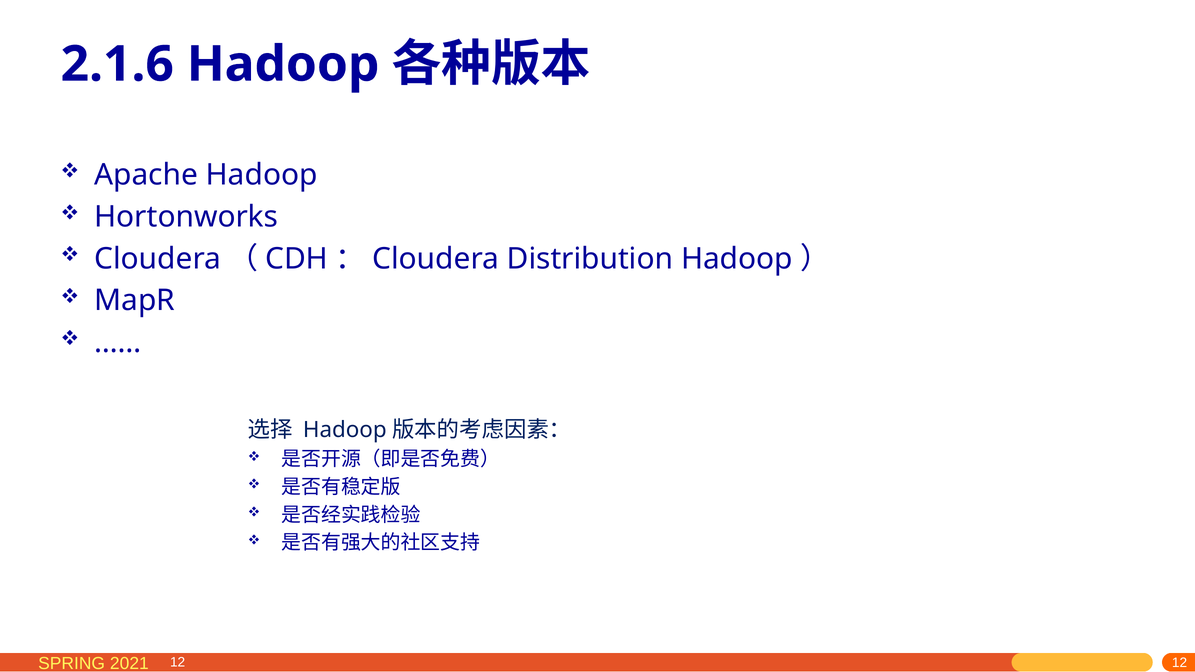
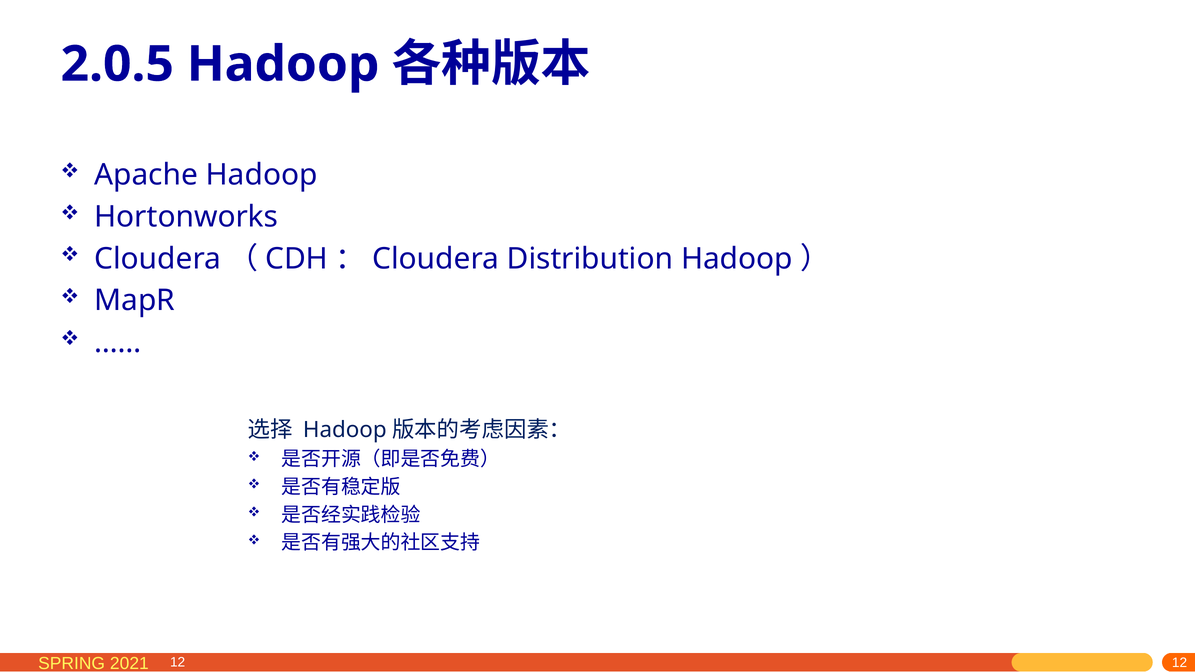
2.1.6: 2.1.6 -> 2.0.5
